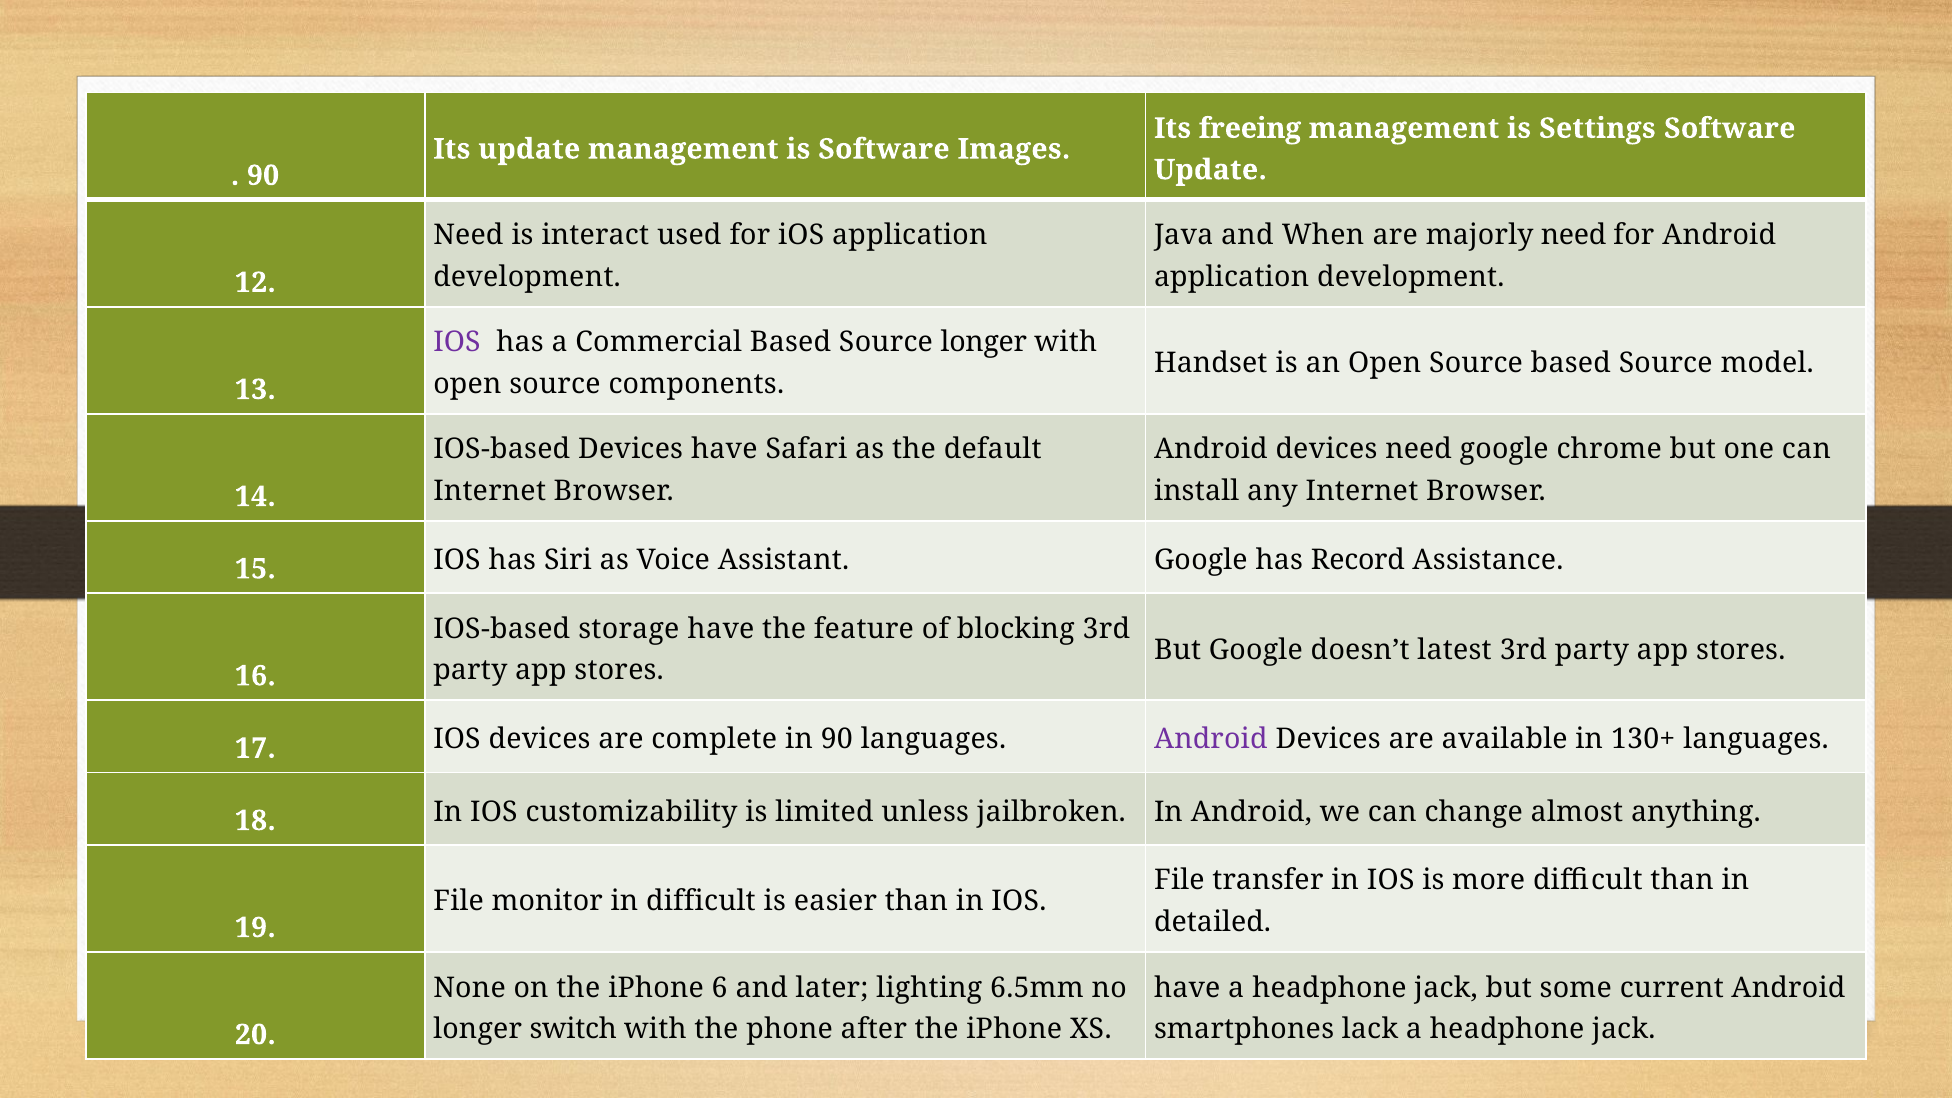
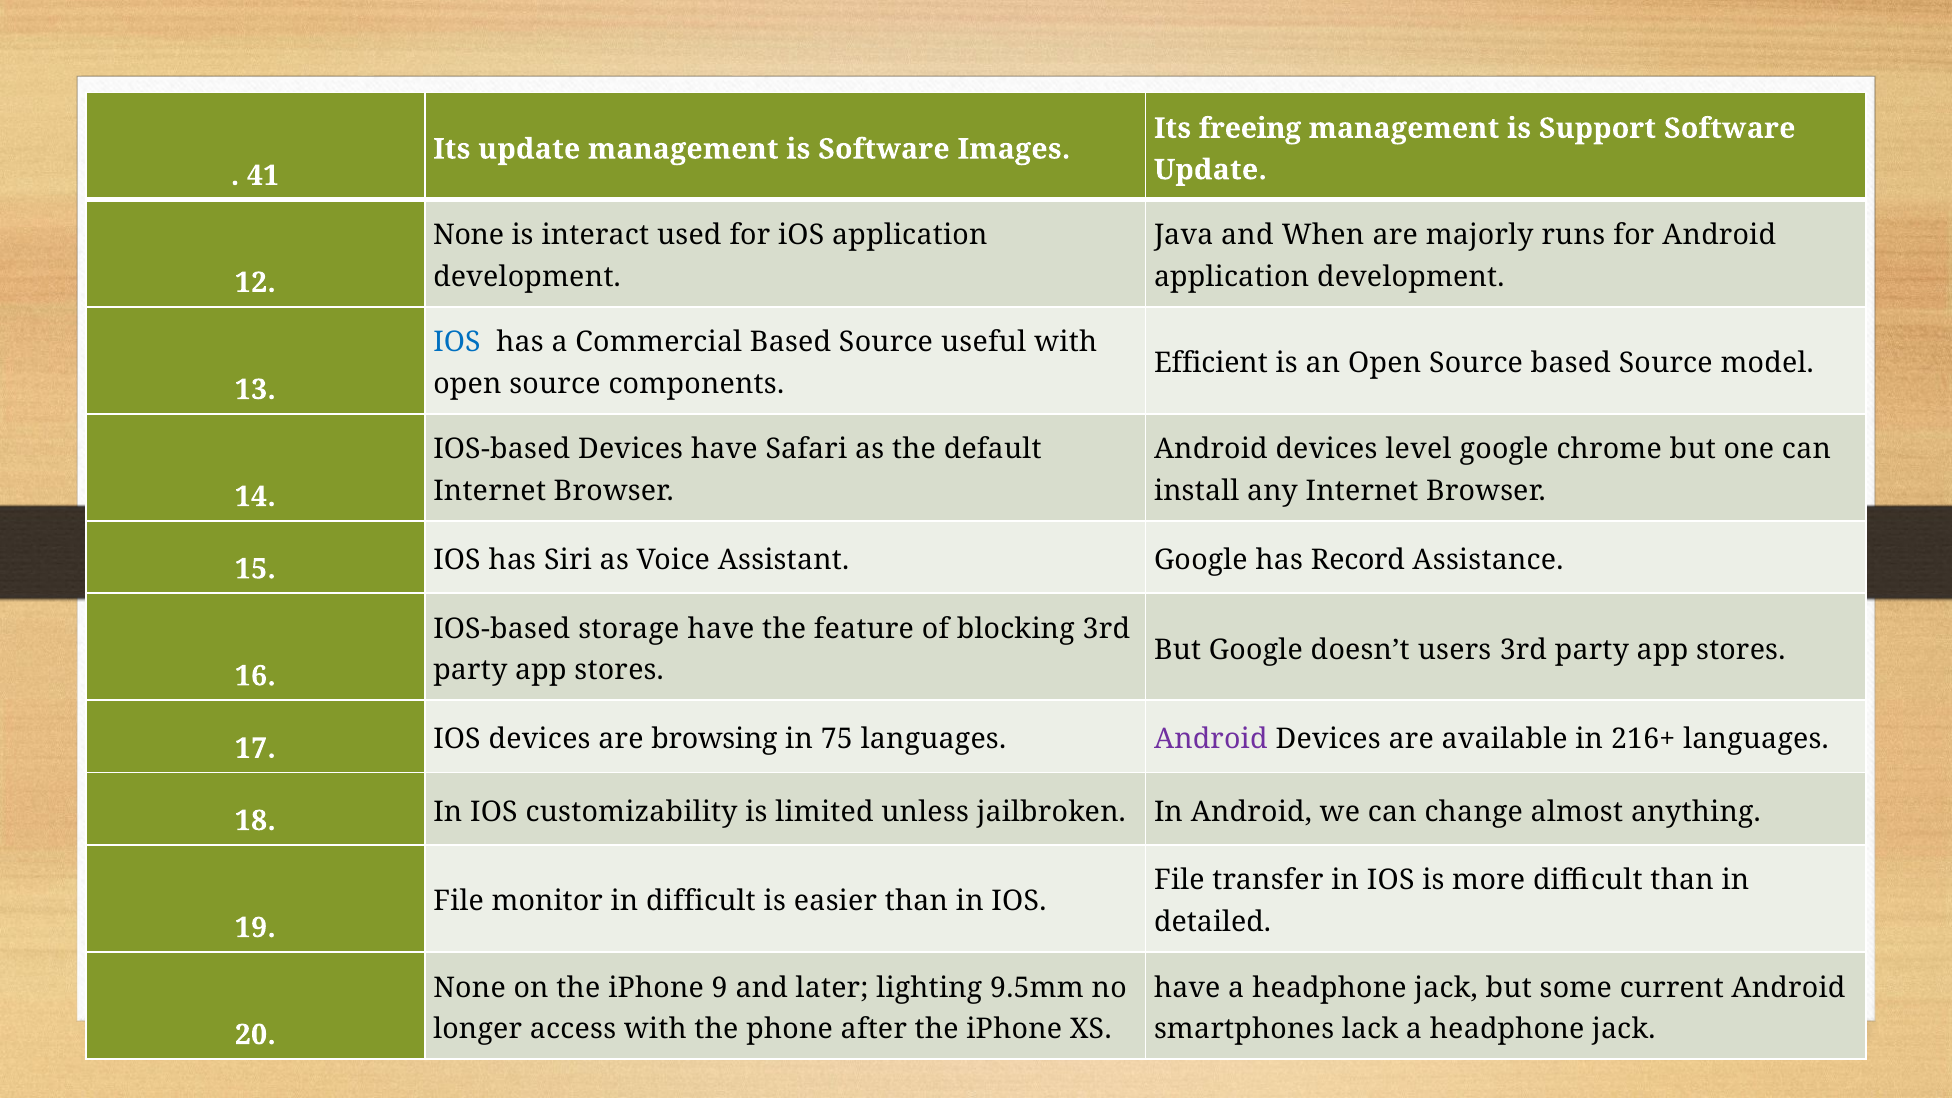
Settings: Settings -> Support
90 at (263, 176): 90 -> 41
Need at (468, 235): Need -> None
majorly need: need -> runs
IOS at (457, 342) colour: purple -> blue
Source longer: longer -> useful
Handset: Handset -> Efficient
devices need: need -> level
latest: latest -> users
complete: complete -> browsing
in 90: 90 -> 75
130+: 130+ -> 216+
6: 6 -> 9
6.5mm: 6.5mm -> 9.5mm
switch: switch -> access
